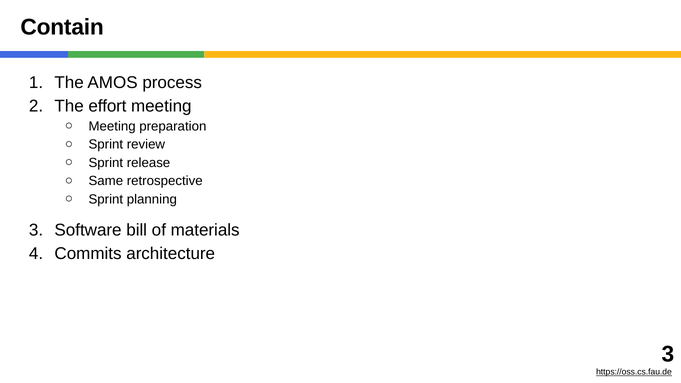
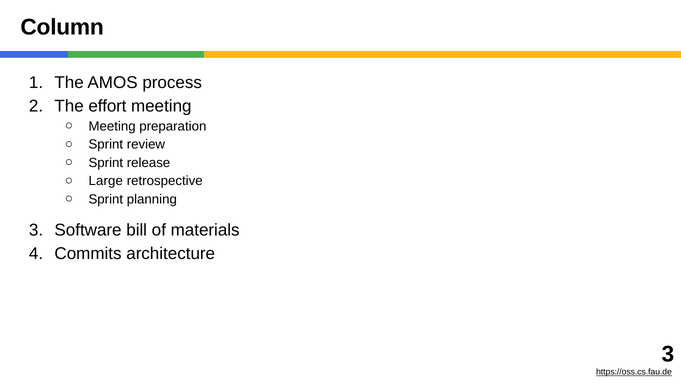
Contain: Contain -> Column
Same: Same -> Large
